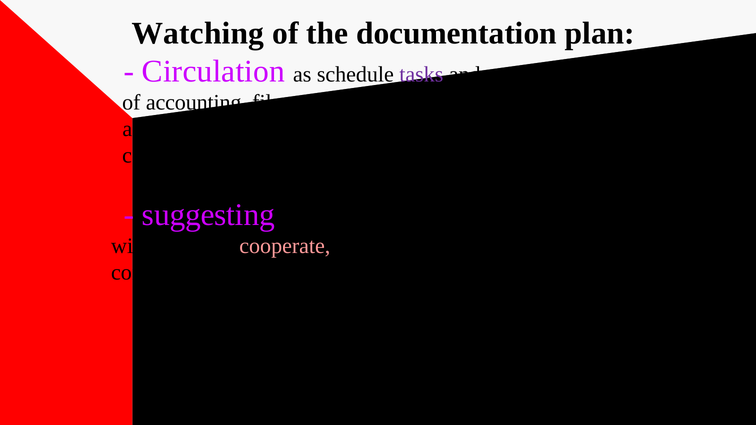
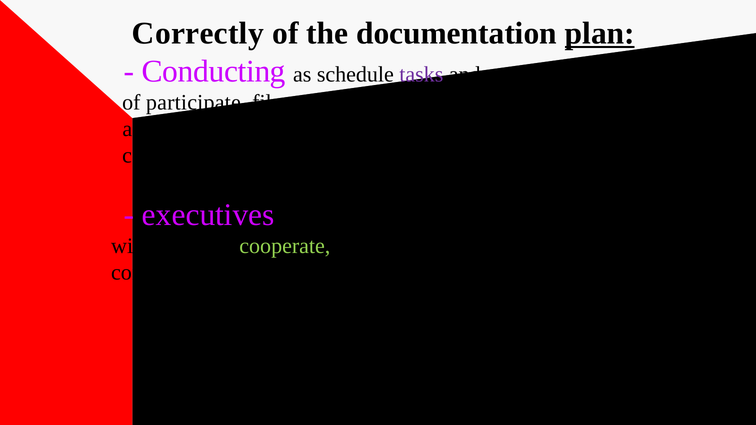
Watching: Watching -> Correctly
plan underline: none -> present
Circulation: Circulation -> Conducting
accounting: accounting -> participate
suggesting: suggesting -> executives
cooperate colour: pink -> light green
